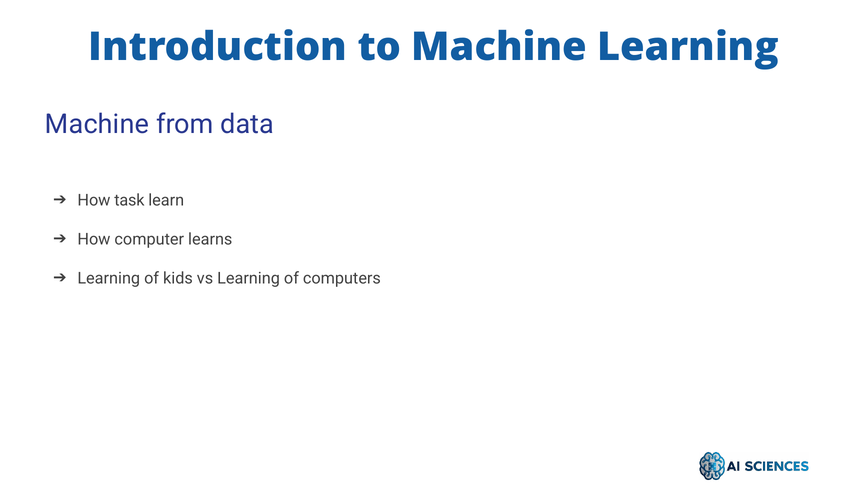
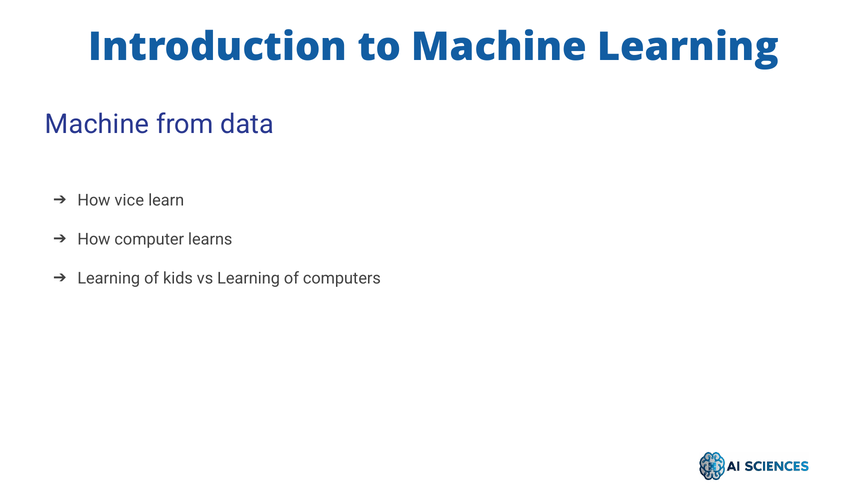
task: task -> vice
